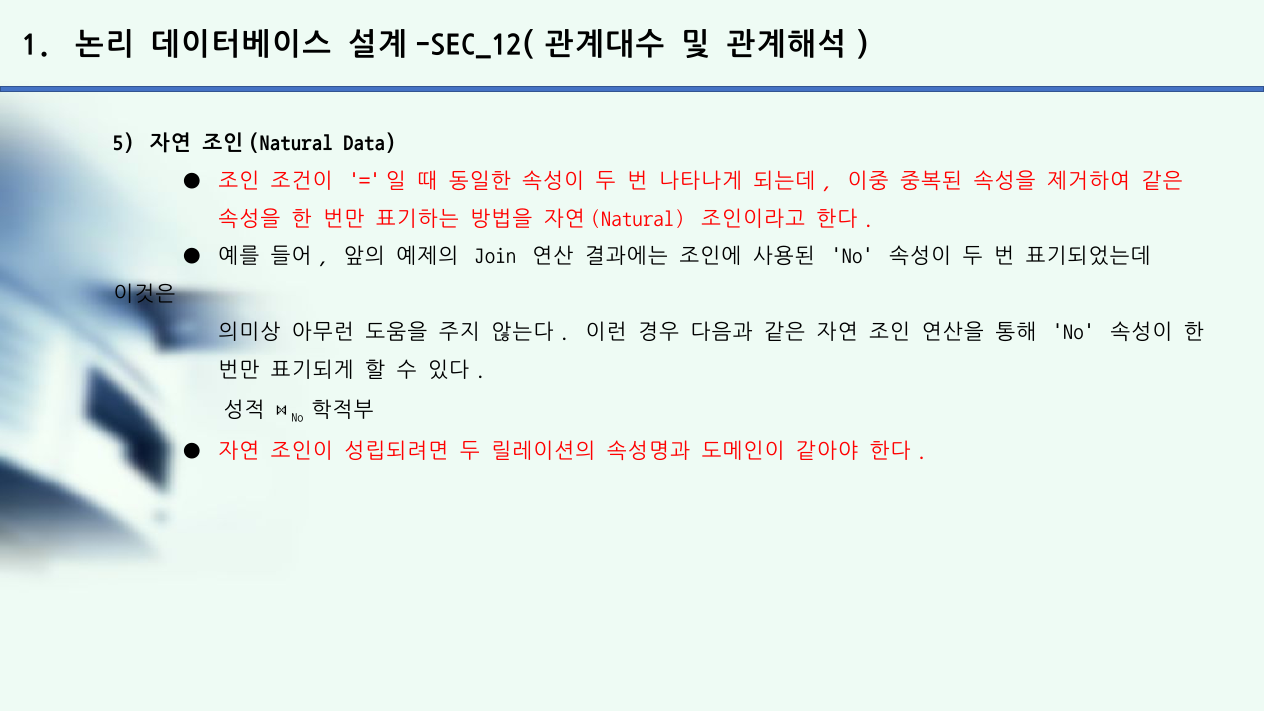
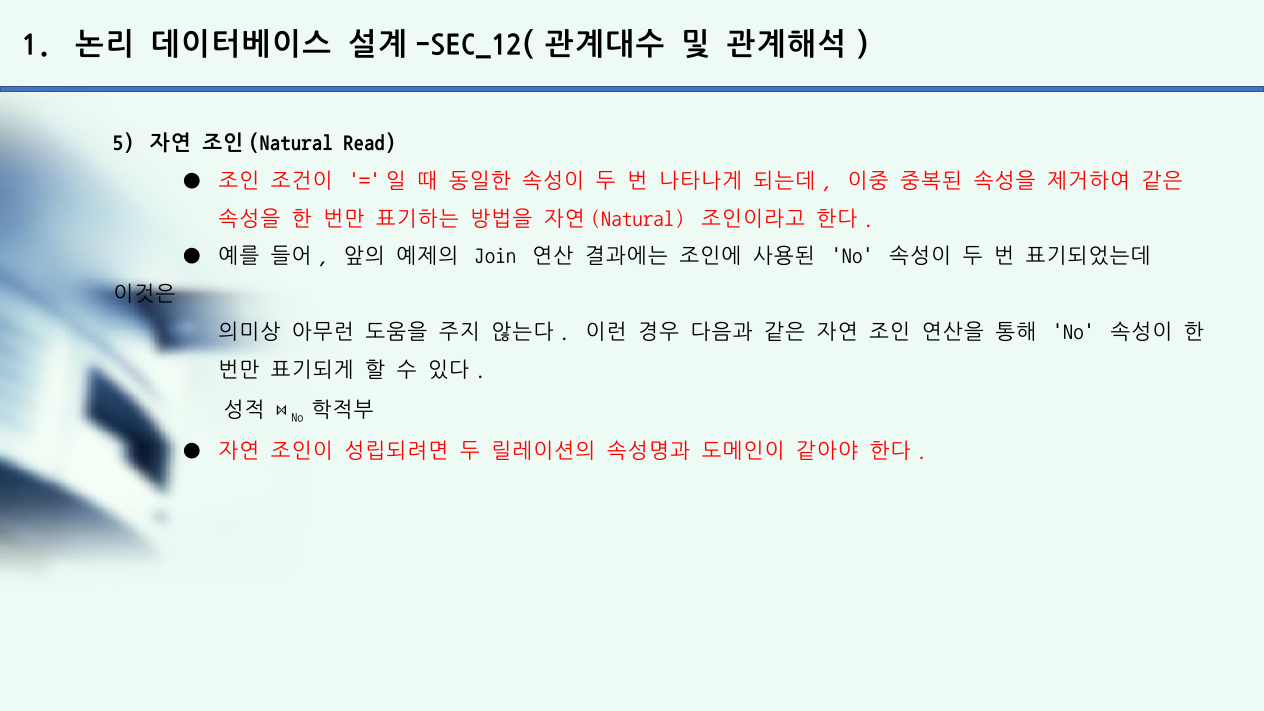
Data: Data -> Read
